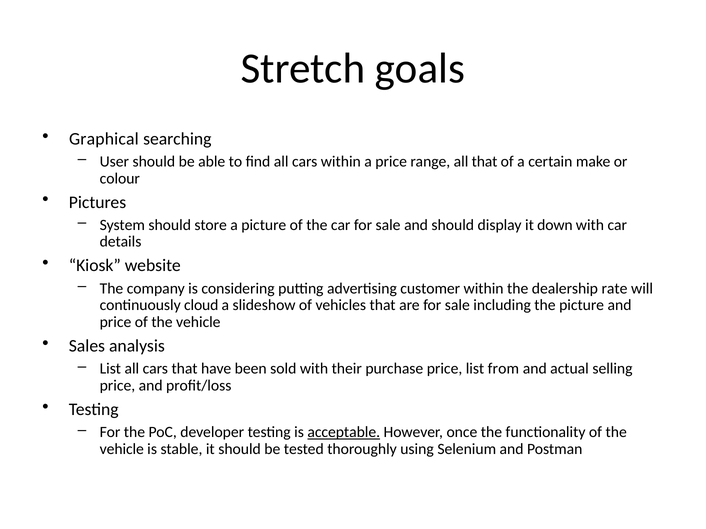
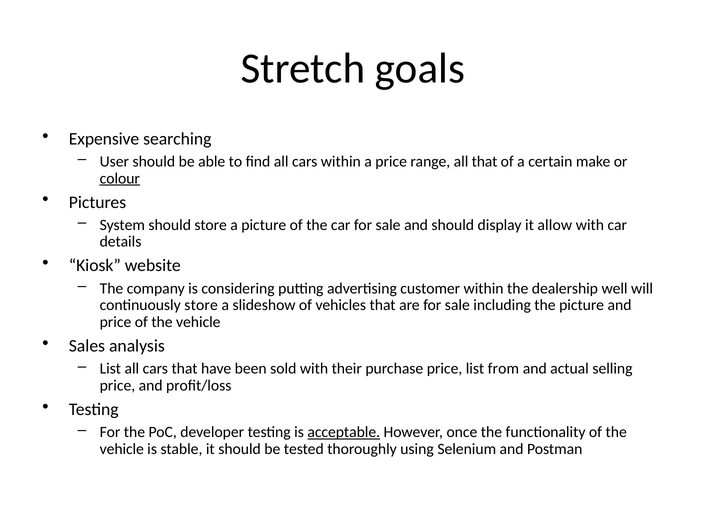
Graphical: Graphical -> Expensive
colour underline: none -> present
down: down -> allow
rate: rate -> well
continuously cloud: cloud -> store
